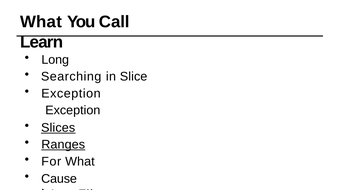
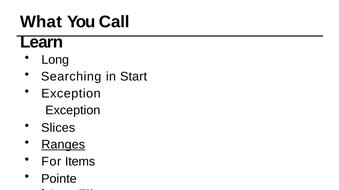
Slice: Slice -> Start
Slices underline: present -> none
For What: What -> Items
Cause: Cause -> Pointe
